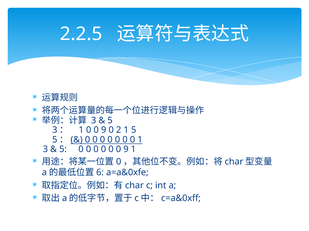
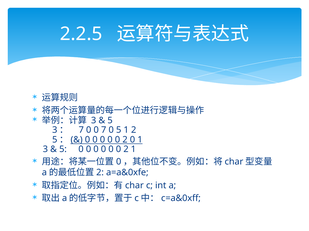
1 at (81, 130): 1 -> 7
9 at (104, 130): 9 -> 7
0 2: 2 -> 5
1 5: 5 -> 2
0 at (125, 140): 0 -> 2
9 at (126, 150): 9 -> 2
6 at (100, 173): 6 -> 2
